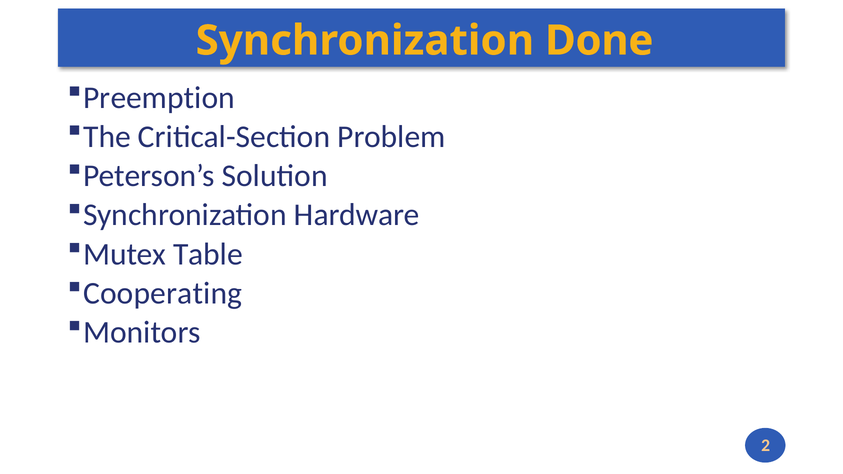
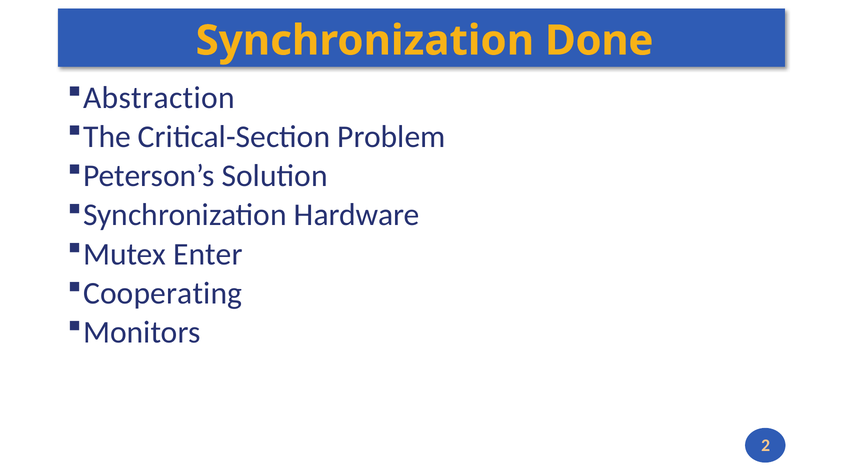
Preemption: Preemption -> Abstraction
Table: Table -> Enter
